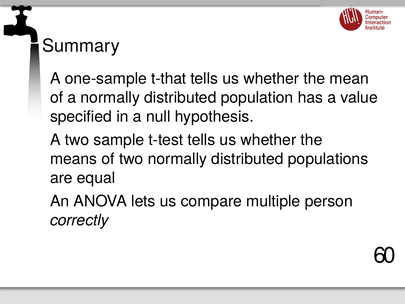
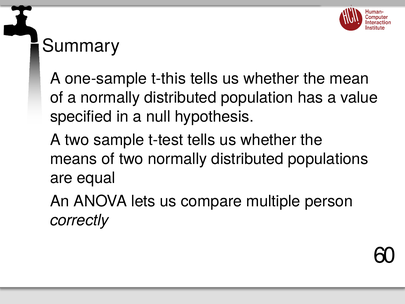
t-that: t-that -> t-this
